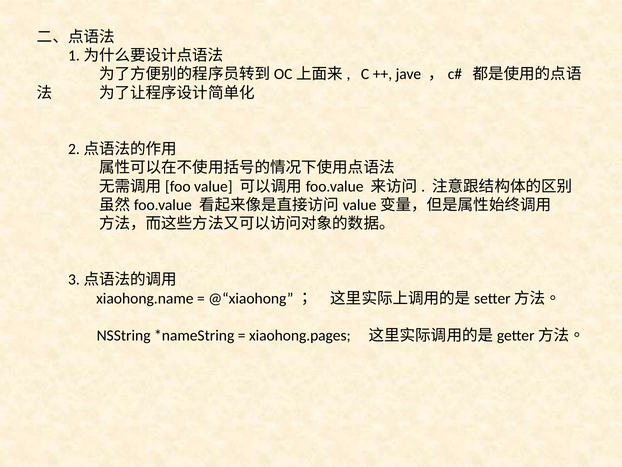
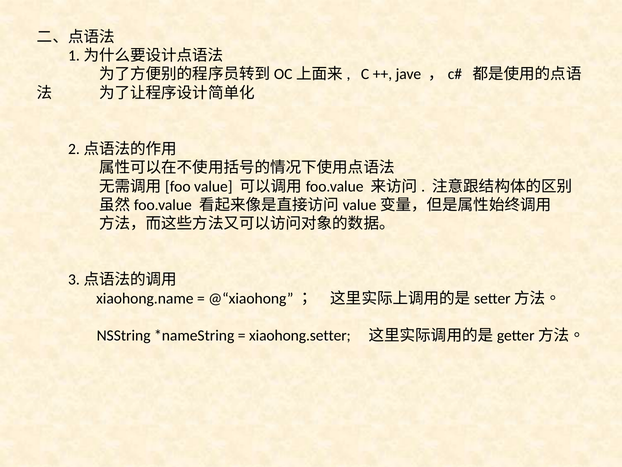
xiaohong.pages: xiaohong.pages -> xiaohong.setter
